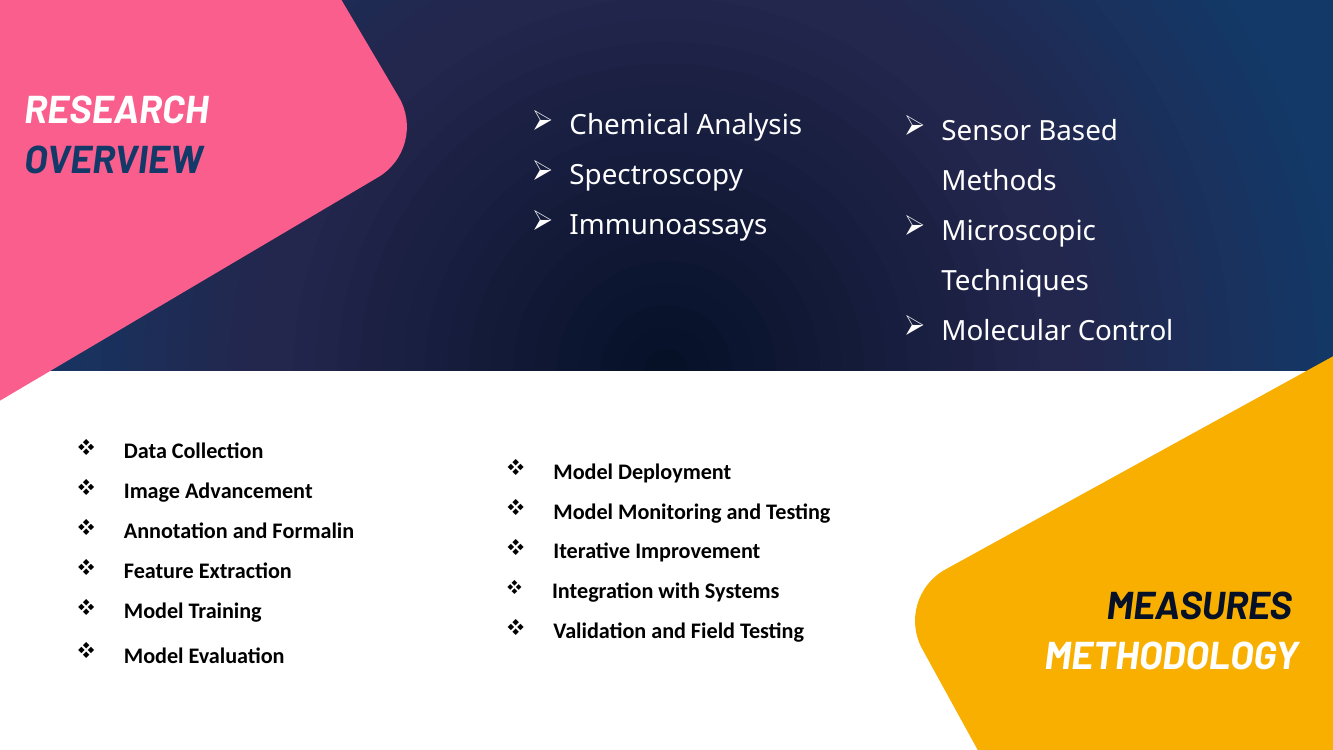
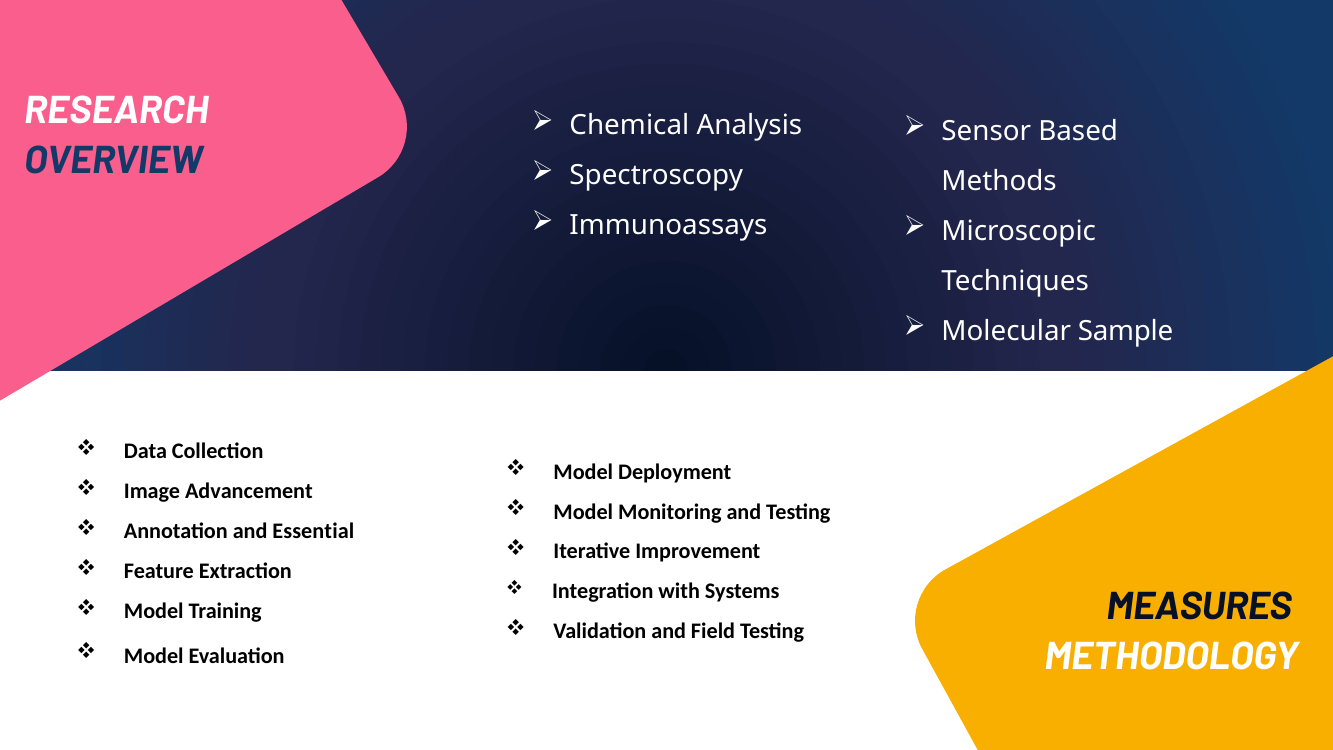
Control: Control -> Sample
Formalin: Formalin -> Essential
